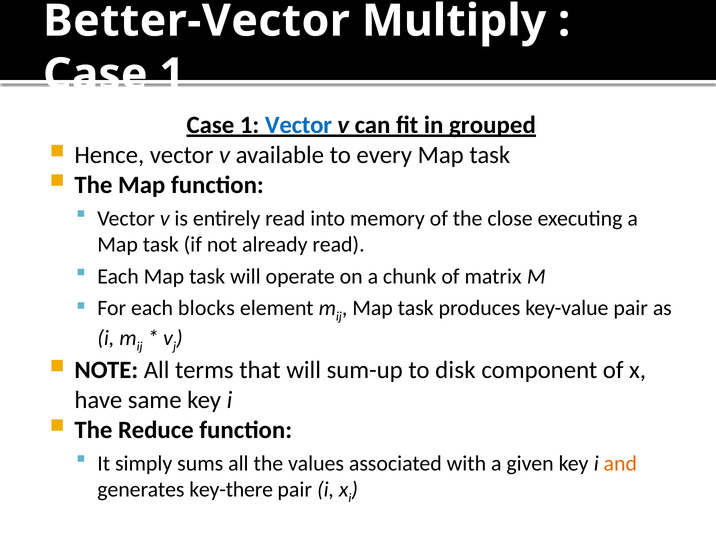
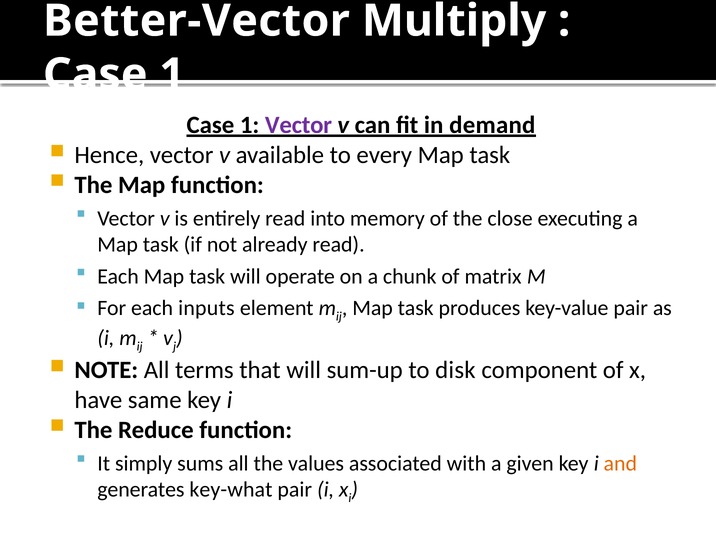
Vector at (299, 125) colour: blue -> purple
grouped: grouped -> demand
blocks: blocks -> inputs
key-there: key-there -> key-what
